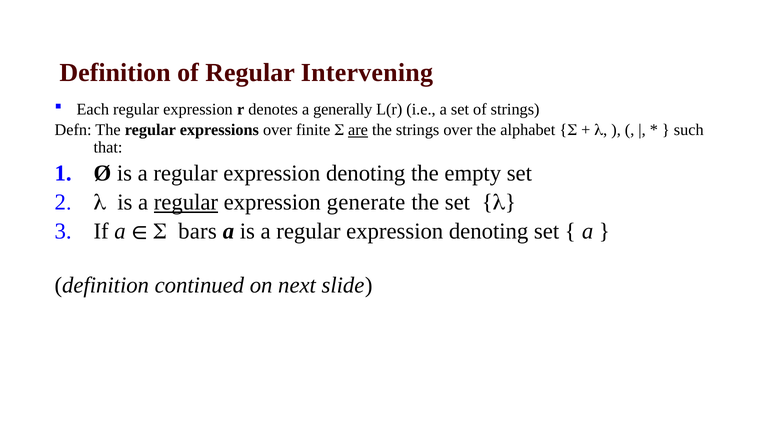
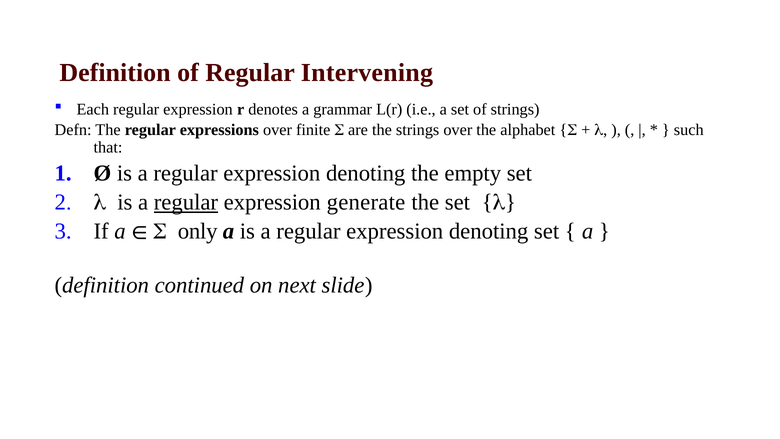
generally: generally -> grammar
are underline: present -> none
bars: bars -> only
